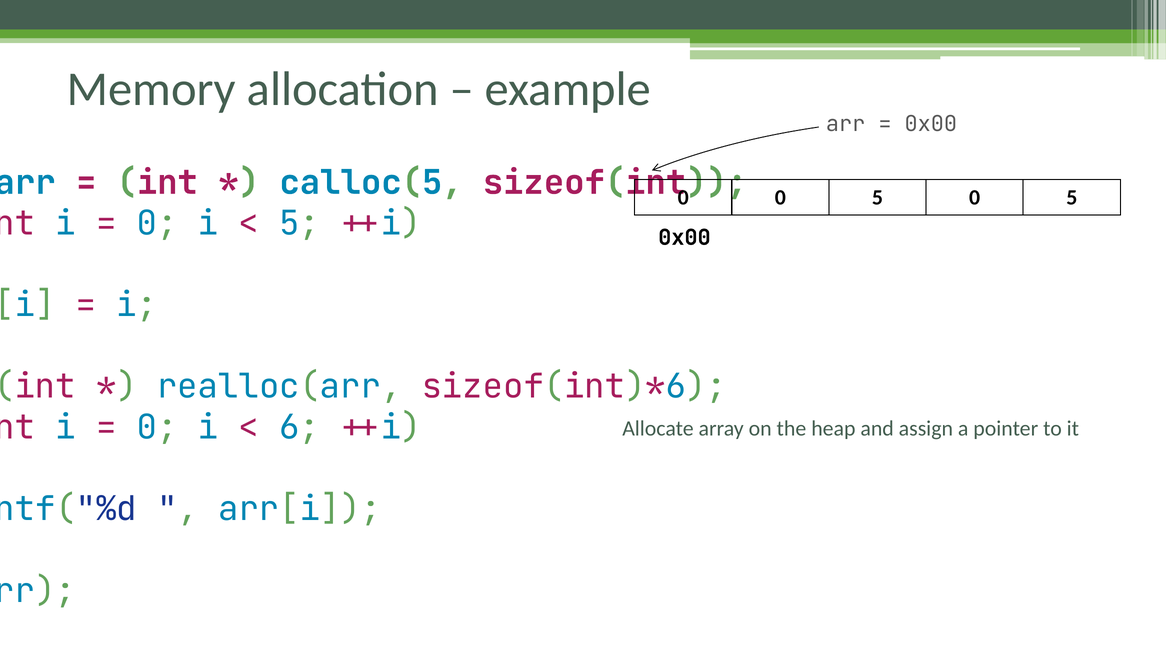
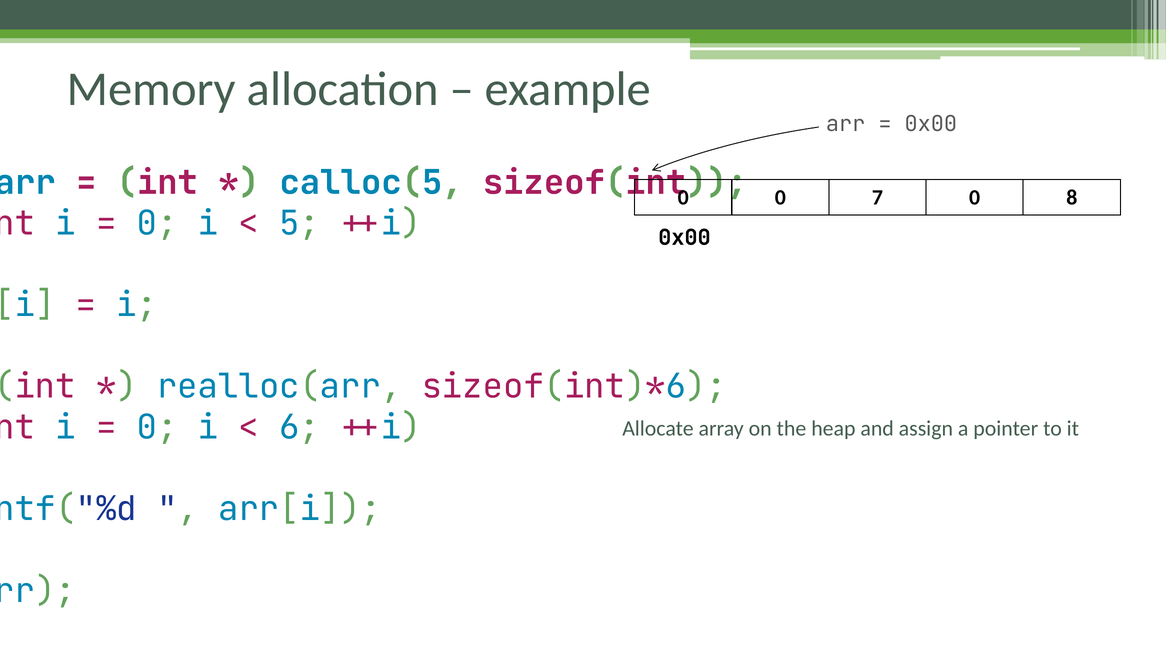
5 at (877, 197): 5 -> 7
5 at (1072, 197): 5 -> 8
